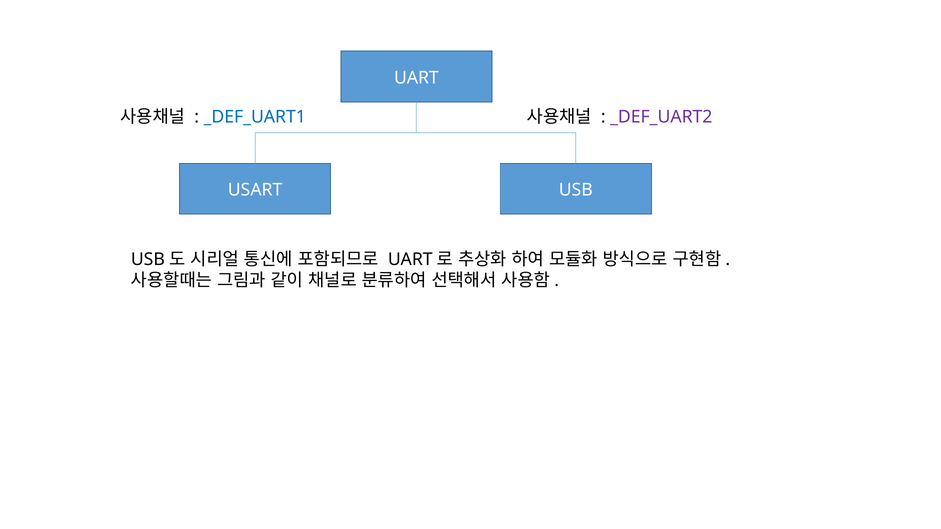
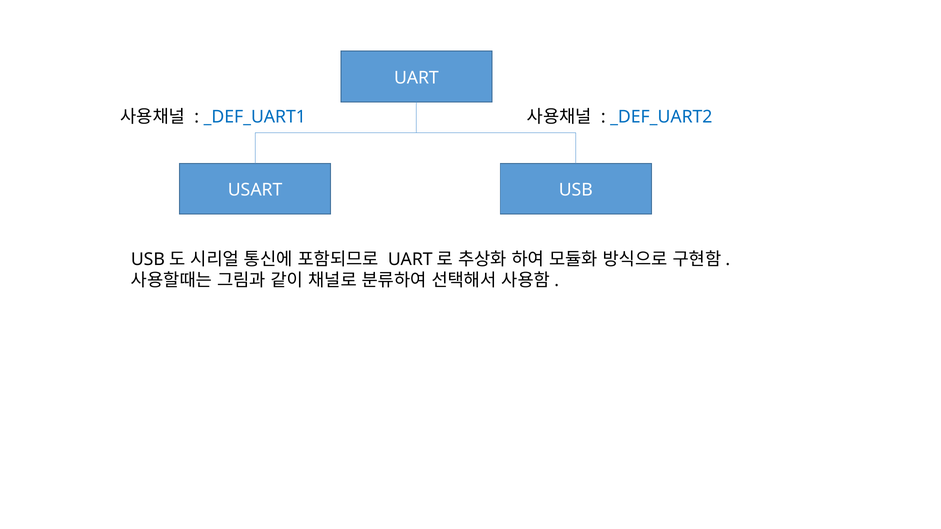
_DEF_UART2 colour: purple -> blue
